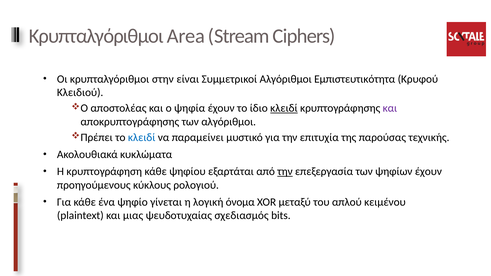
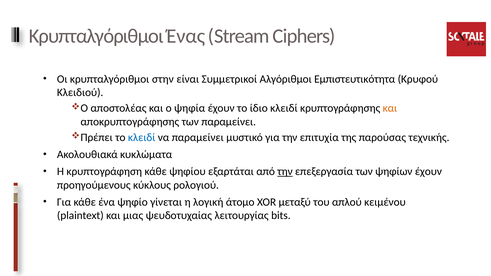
Area: Area -> Ένας
κλειδί at (284, 108) underline: present -> none
και at (390, 108) colour: purple -> orange
των αλγόριθμοι: αλγόριθμοι -> παραμείνει
όνομα: όνομα -> άτομο
σχεδιασμός: σχεδιασμός -> λειτουργίας
